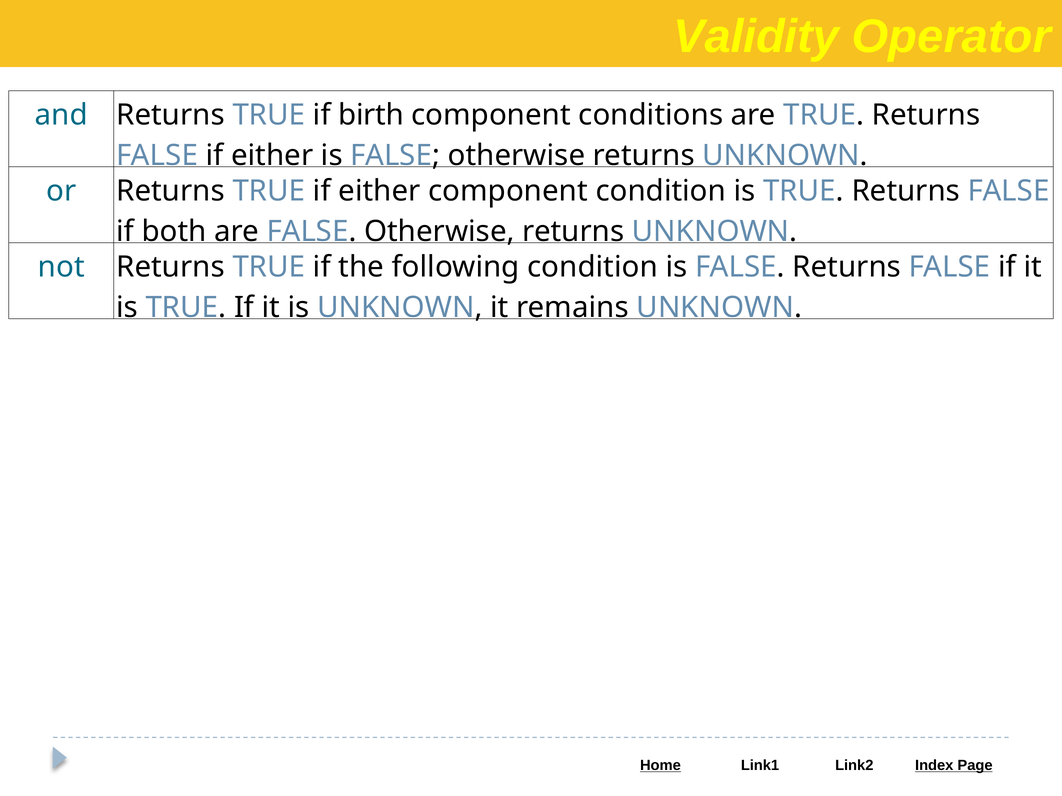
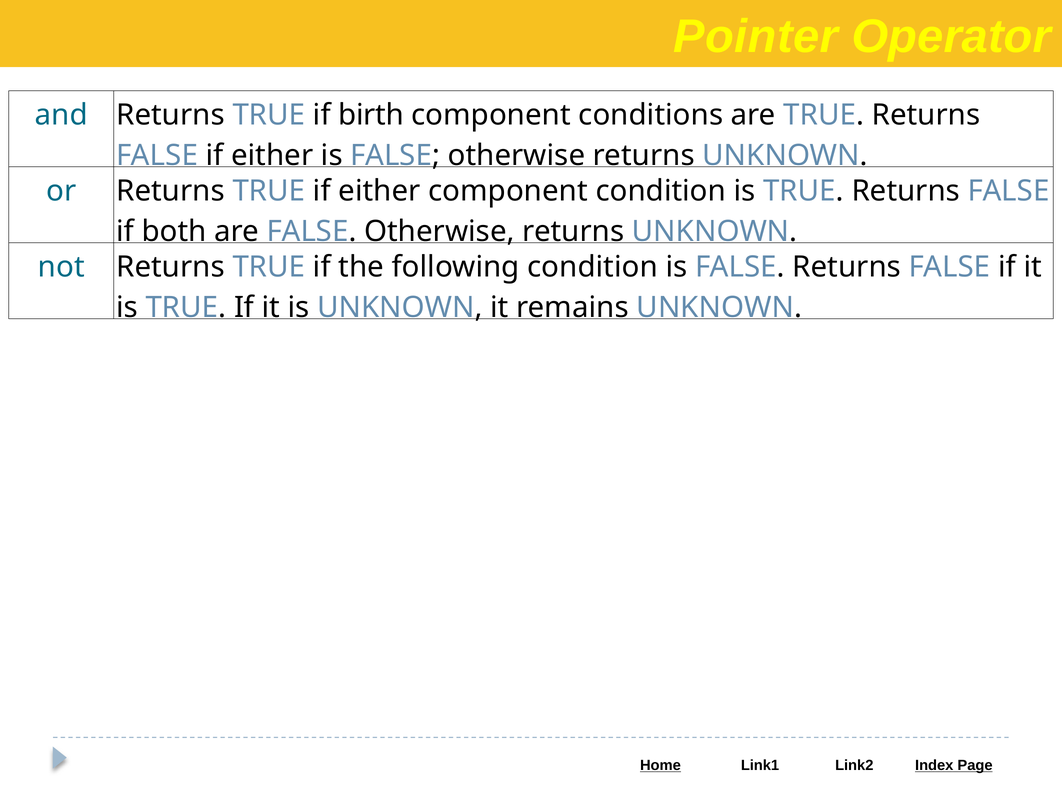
Validity: Validity -> Pointer
